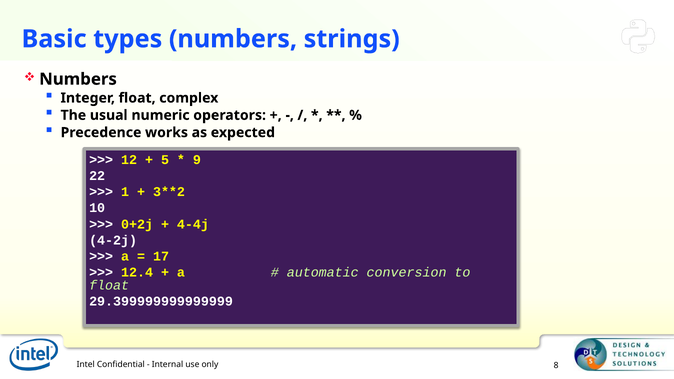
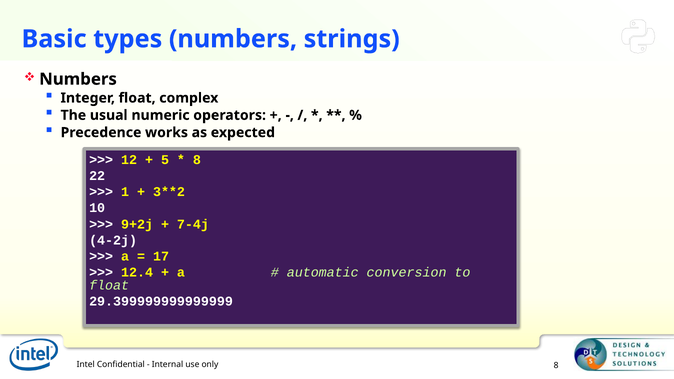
9 at (197, 160): 9 -> 8
0+2j: 0+2j -> 9+2j
4-4j: 4-4j -> 7-4j
